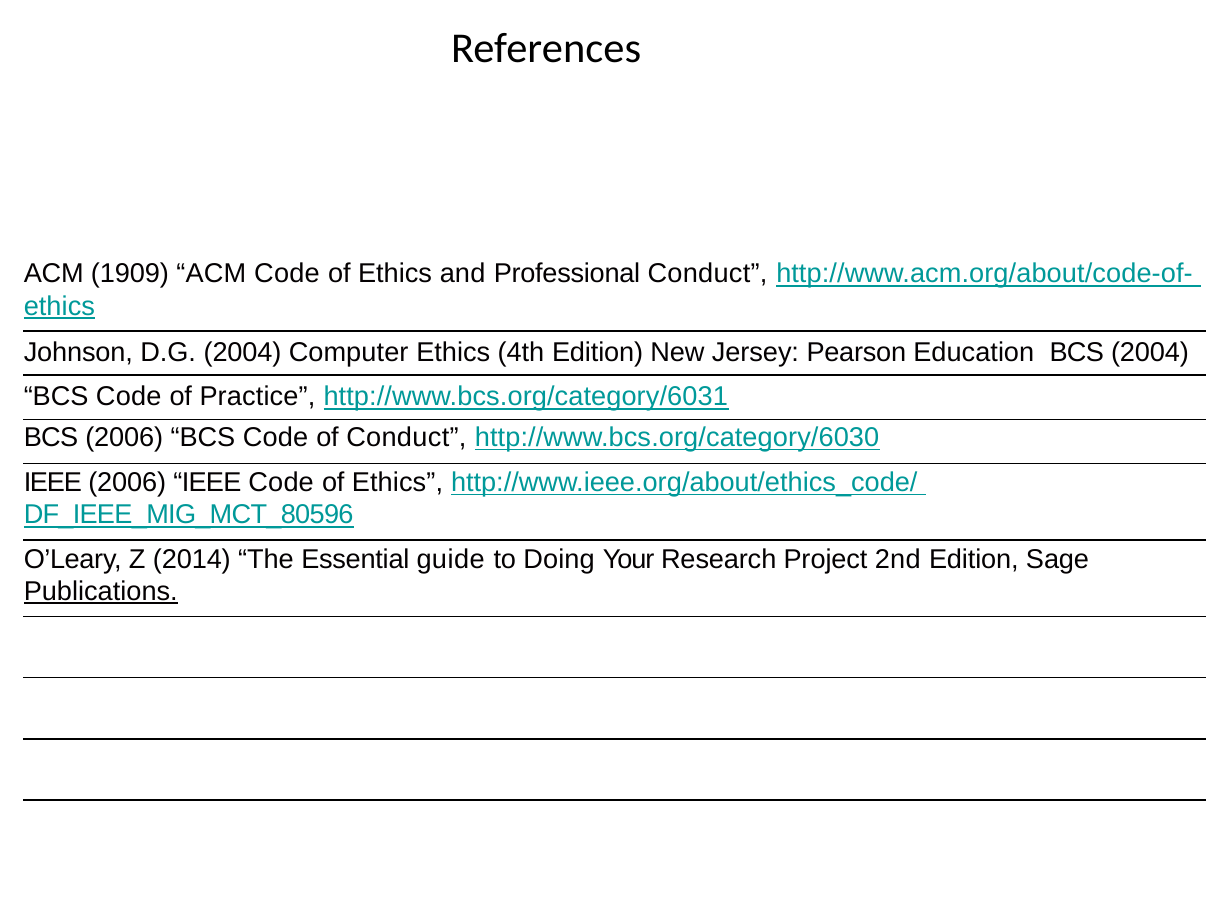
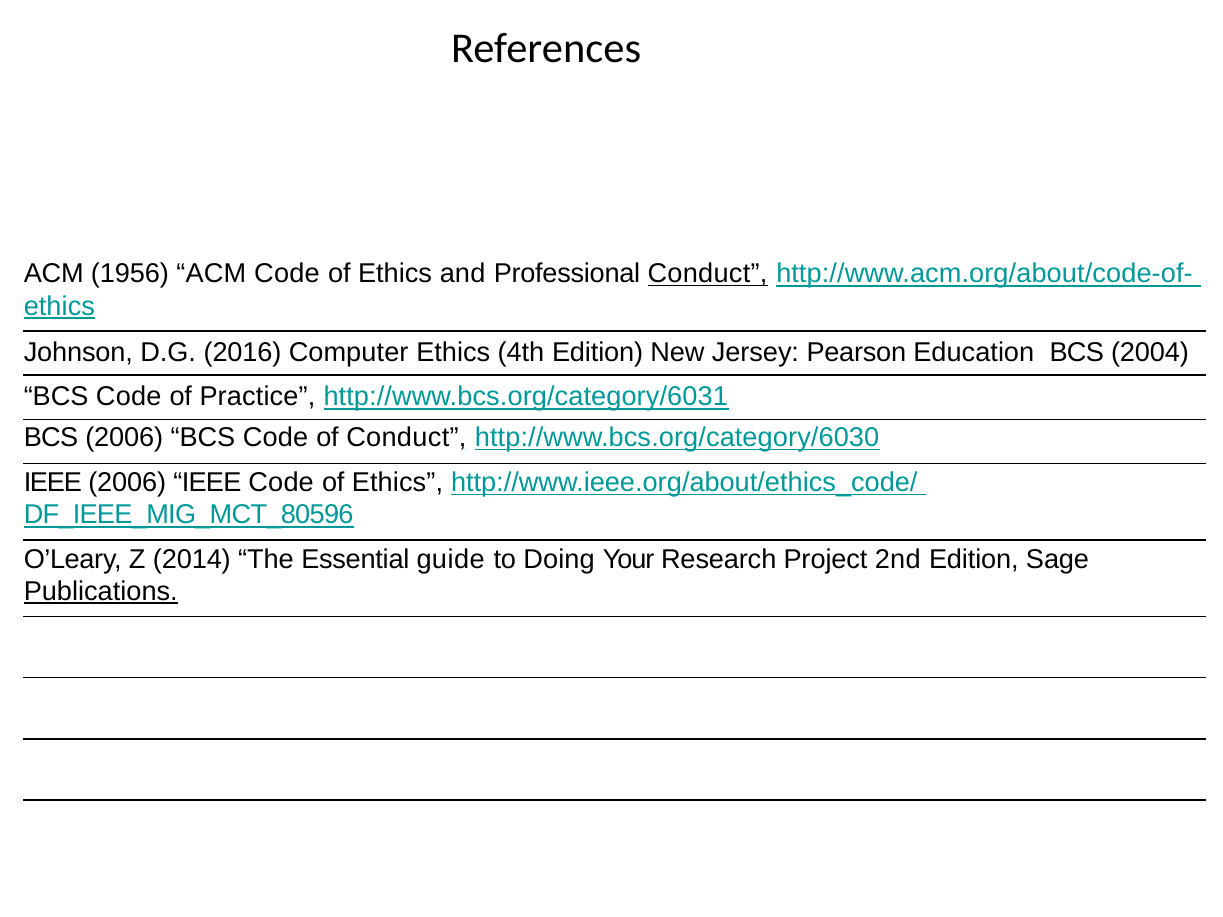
1909: 1909 -> 1956
Conduct at (707, 274) underline: none -> present
D.G 2004: 2004 -> 2016
